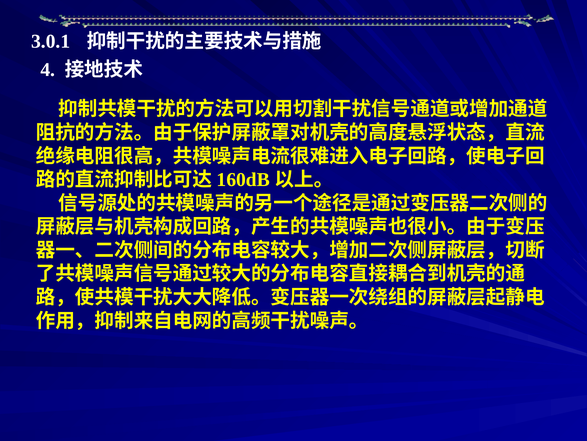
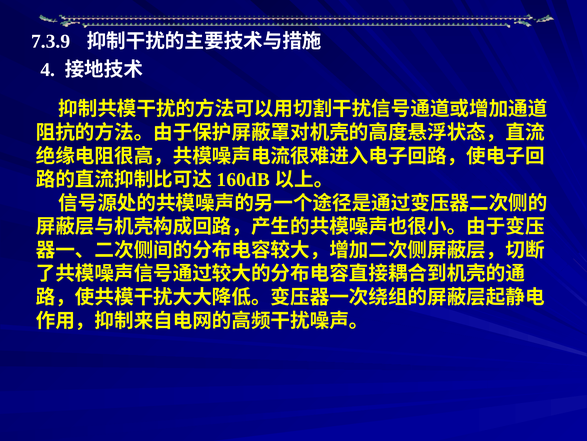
3.0.1: 3.0.1 -> 7.3.9
